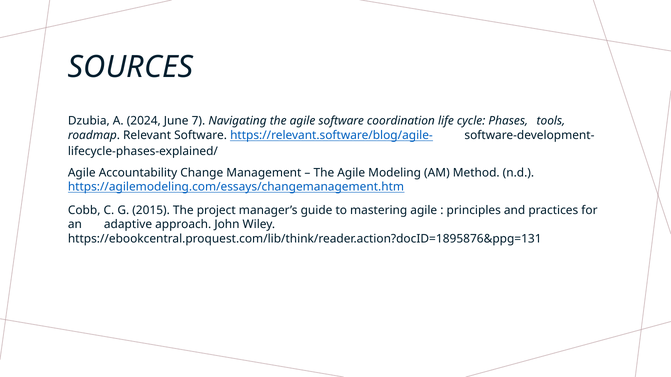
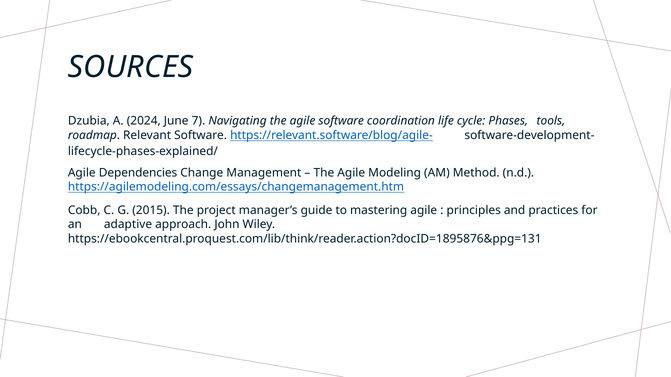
Accountability: Accountability -> Dependencies
